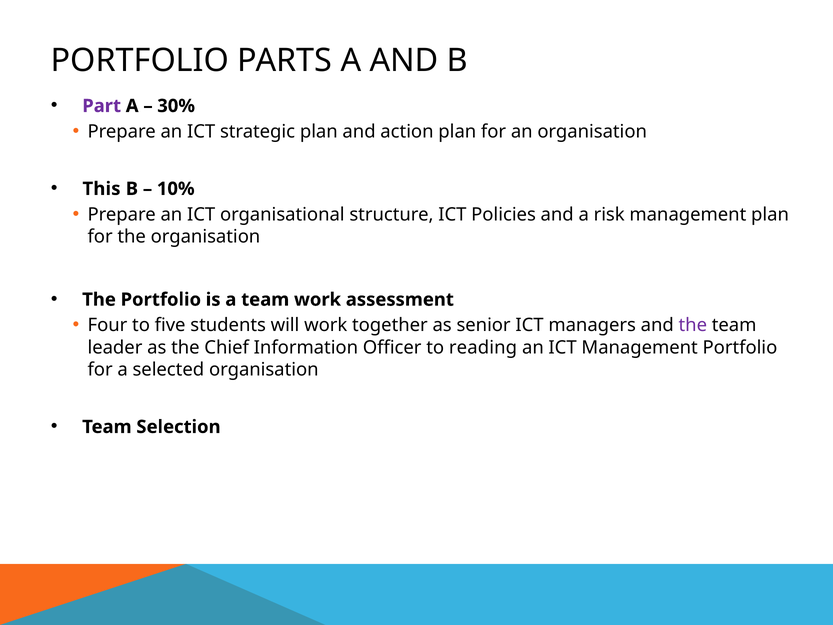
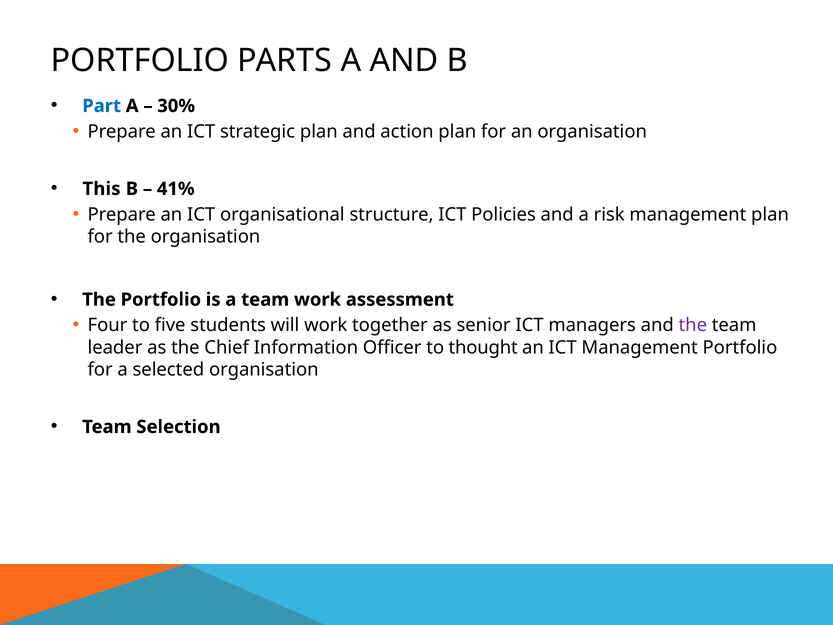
Part colour: purple -> blue
10%: 10% -> 41%
reading: reading -> thought
